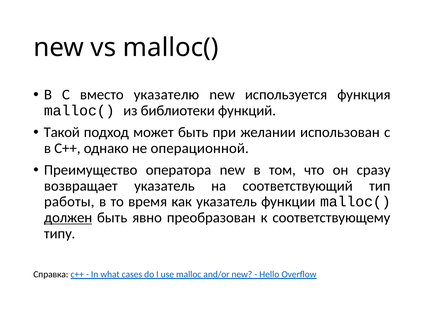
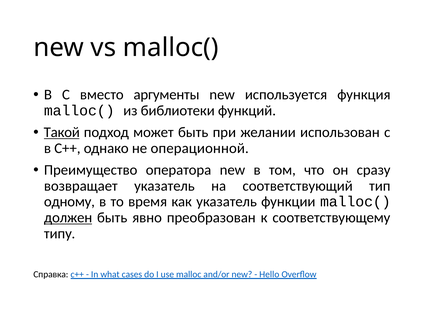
указателю: указателю -> аргументы
Такой underline: none -> present
работы: работы -> одному
